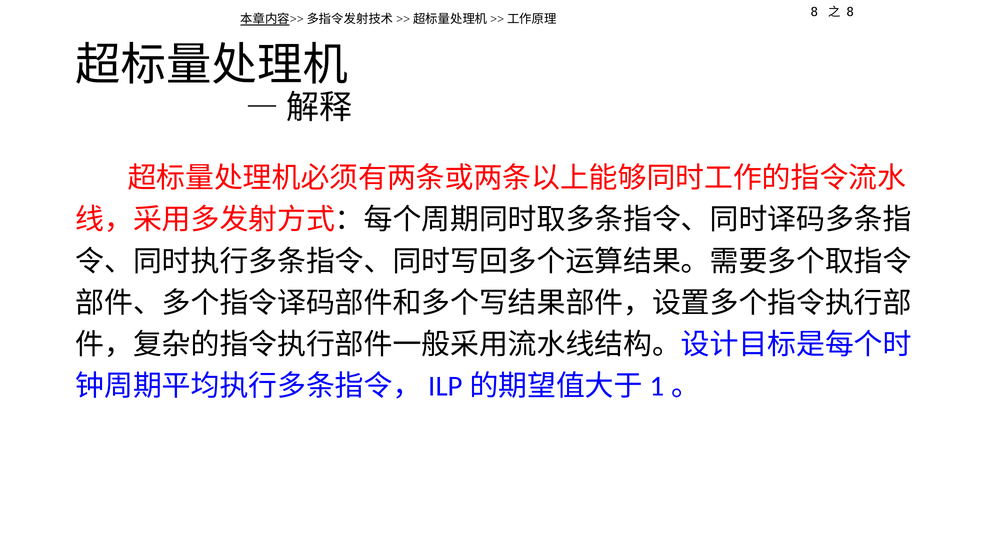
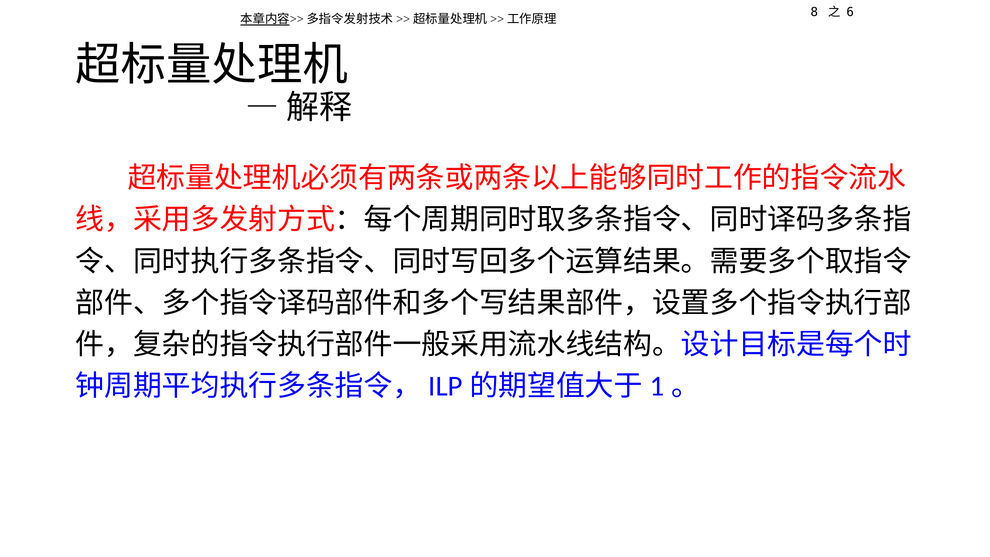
8 at (850, 12): 8 -> 6
